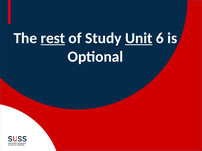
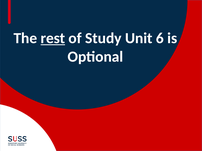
Unit underline: present -> none
